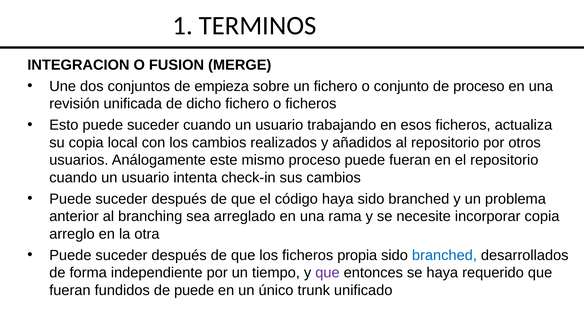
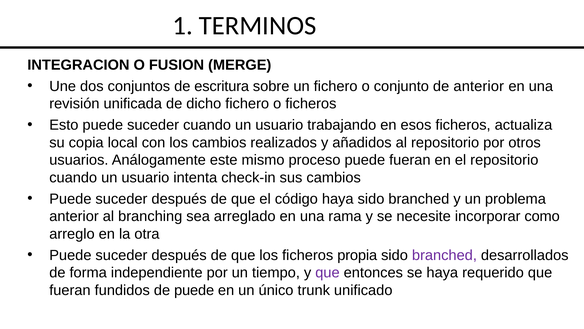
empieza: empieza -> escritura
de proceso: proceso -> anterior
incorporar copia: copia -> como
branched at (444, 255) colour: blue -> purple
